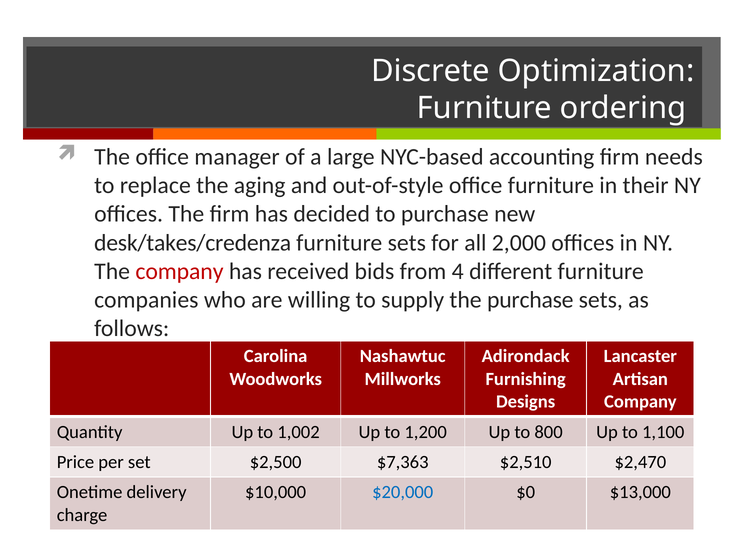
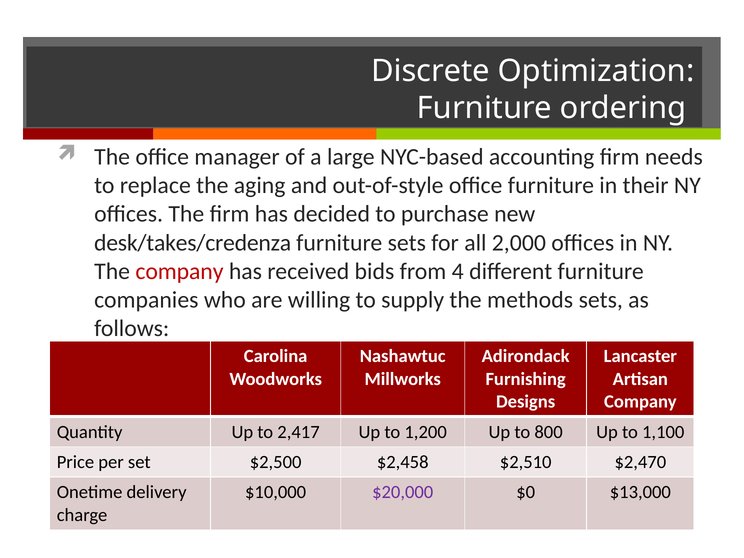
the purchase: purchase -> methods
1,002: 1,002 -> 2,417
$7,363: $7,363 -> $2,458
$20,000 colour: blue -> purple
